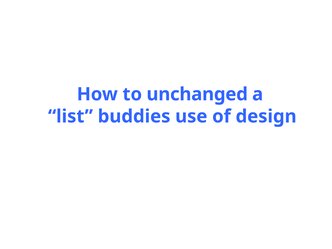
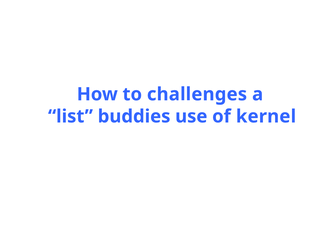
unchanged: unchanged -> challenges
design: design -> kernel
